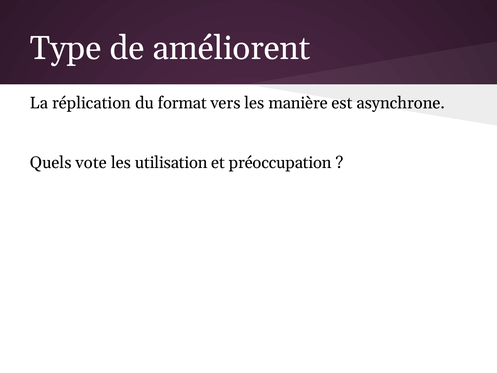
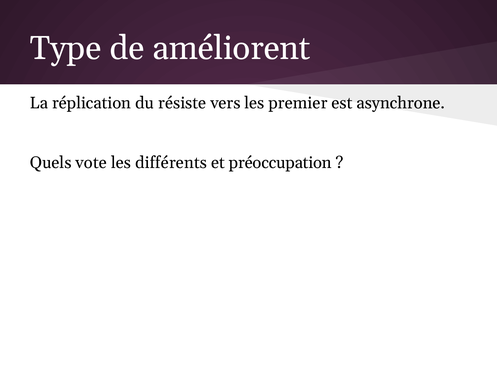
format: format -> résiste
manière: manière -> premier
utilisation: utilisation -> différents
